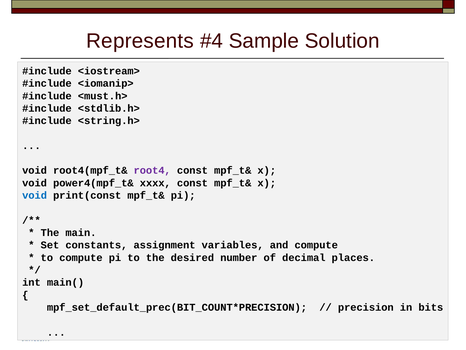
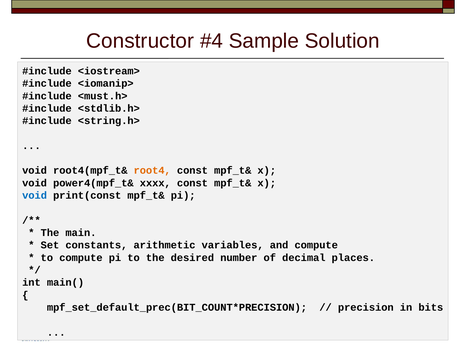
Represents: Represents -> Constructor
root4 colour: purple -> orange
assignment: assignment -> arithmetic
